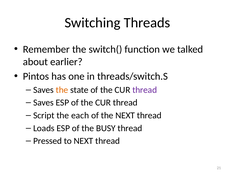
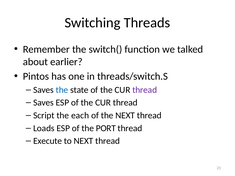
the at (62, 90) colour: orange -> blue
BUSY: BUSY -> PORT
Pressed: Pressed -> Execute
